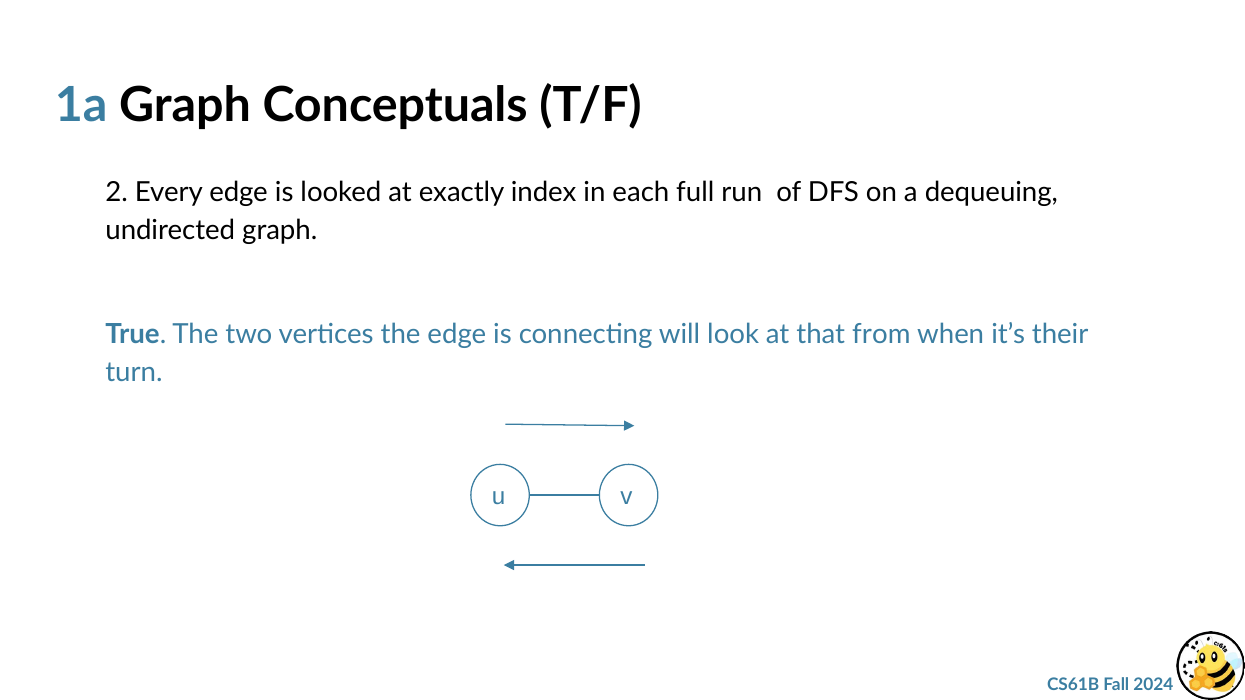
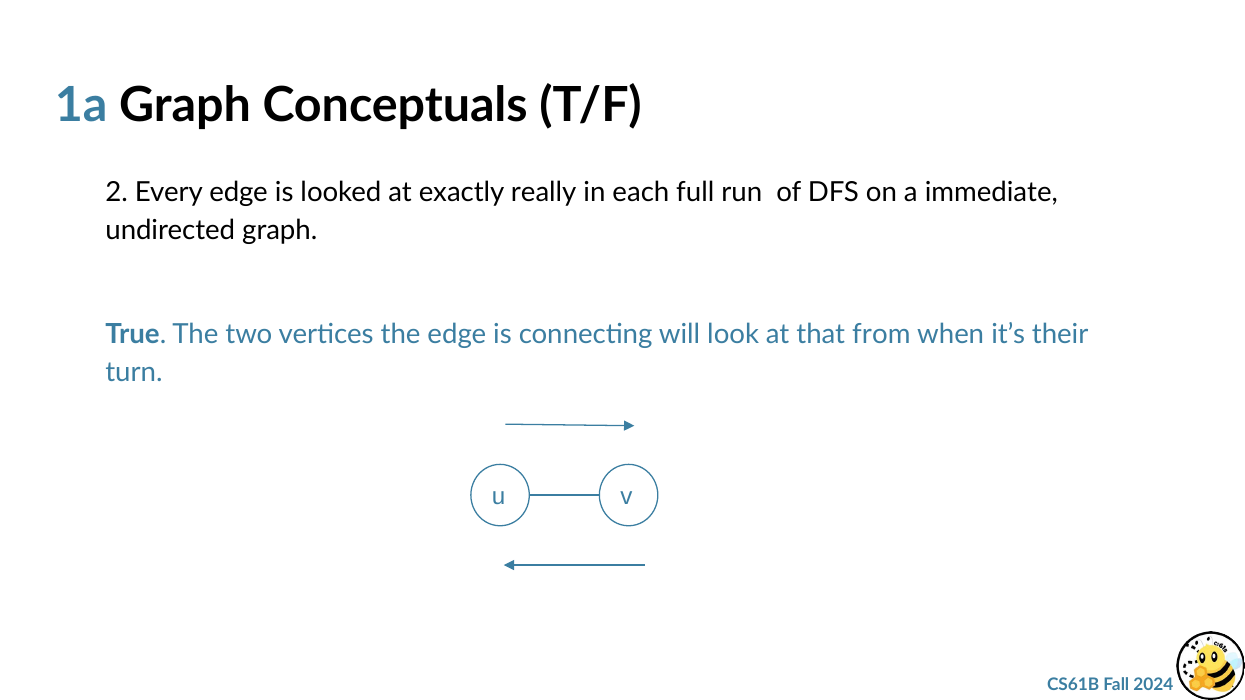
index: index -> really
dequeuing: dequeuing -> immediate
